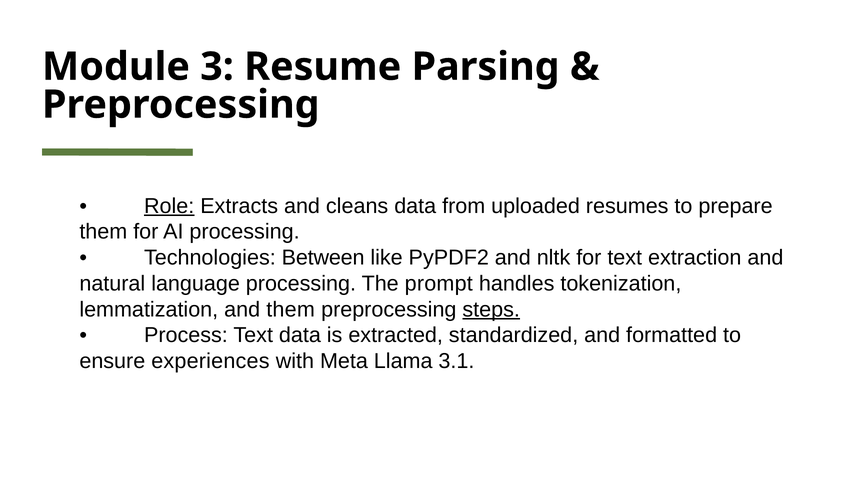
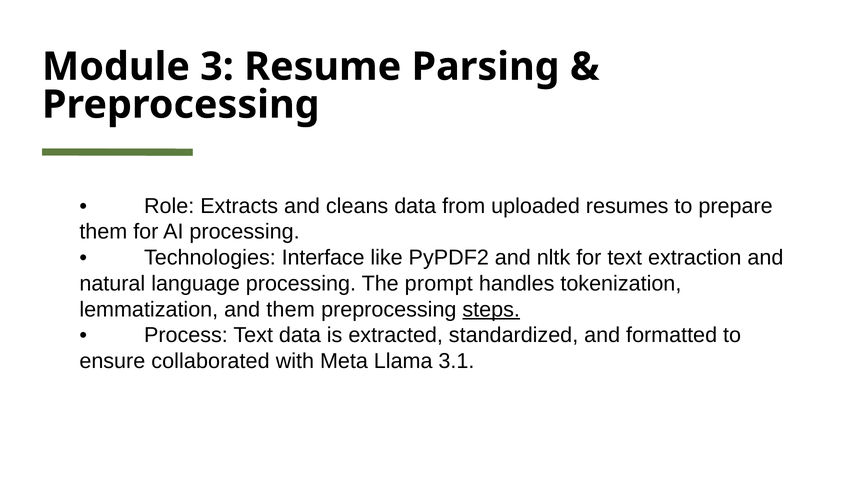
Role underline: present -> none
Between: Between -> Interface
experiences: experiences -> collaborated
